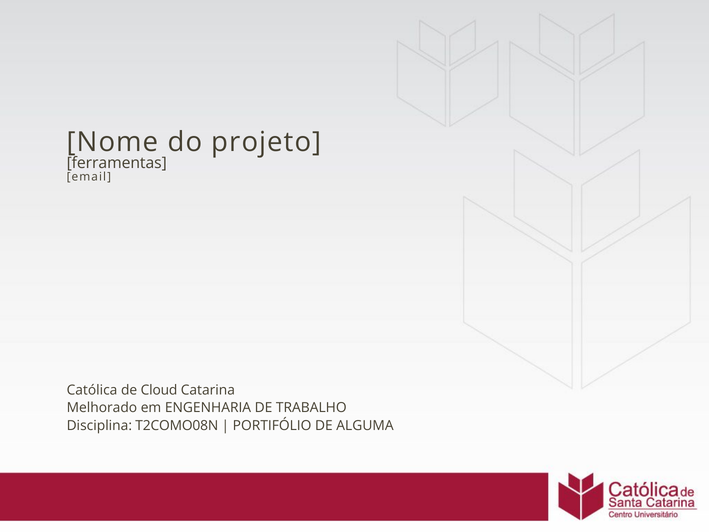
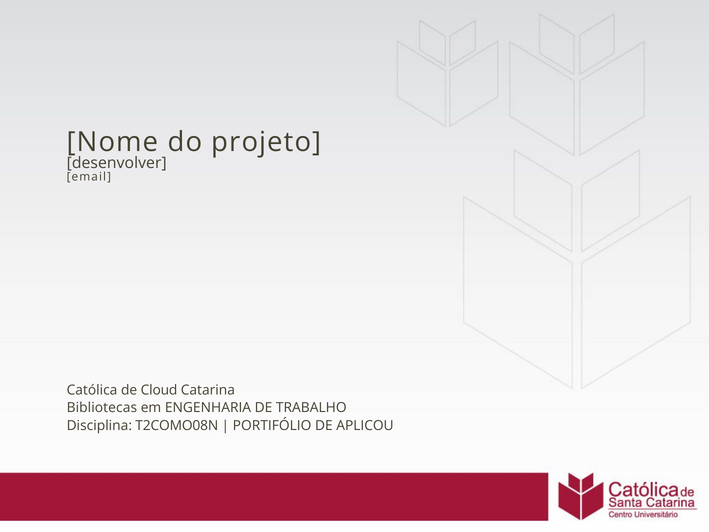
ferramentas: ferramentas -> desenvolver
Melhorado: Melhorado -> Bibliotecas
ALGUMA: ALGUMA -> APLICOU
